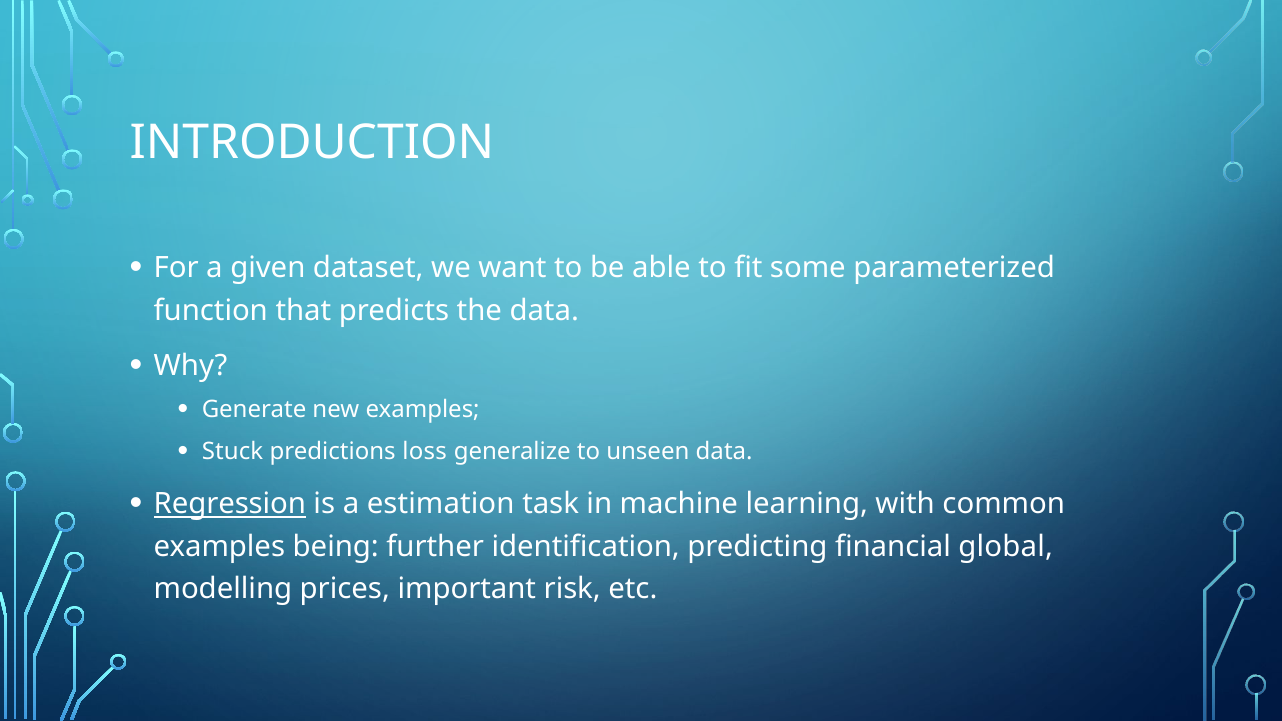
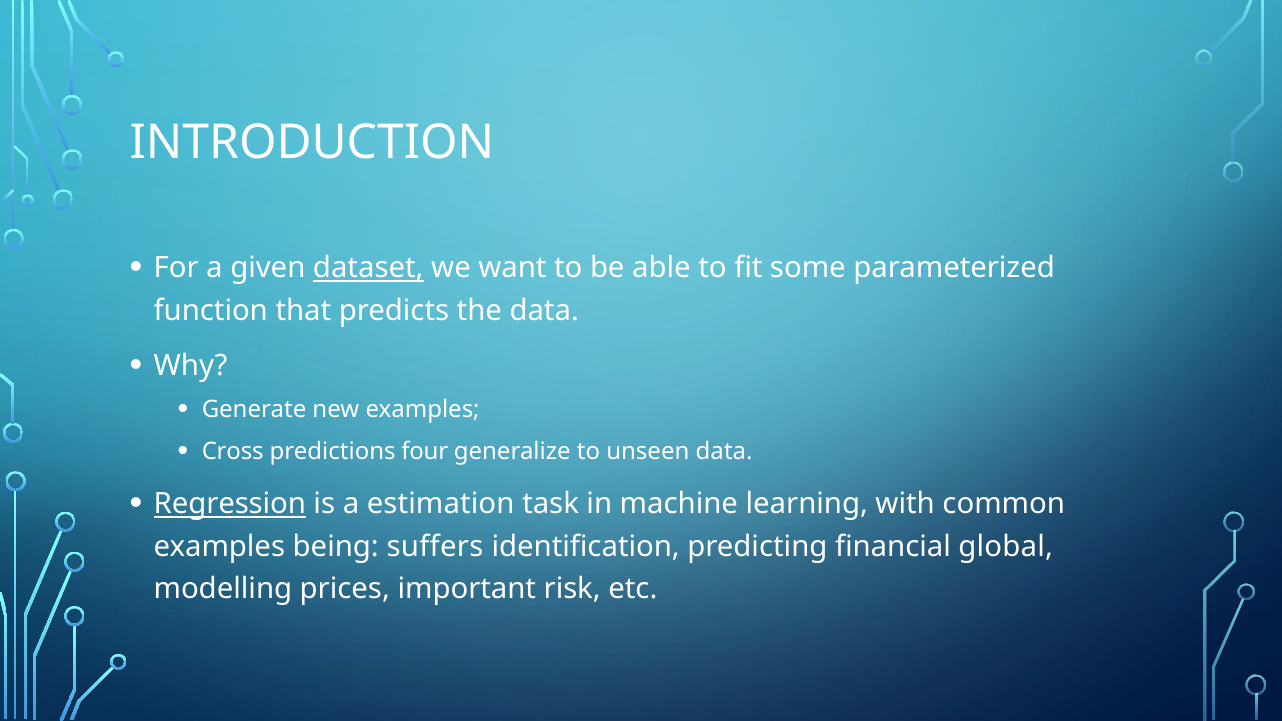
dataset underline: none -> present
Stuck: Stuck -> Cross
loss: loss -> four
further: further -> suffers
